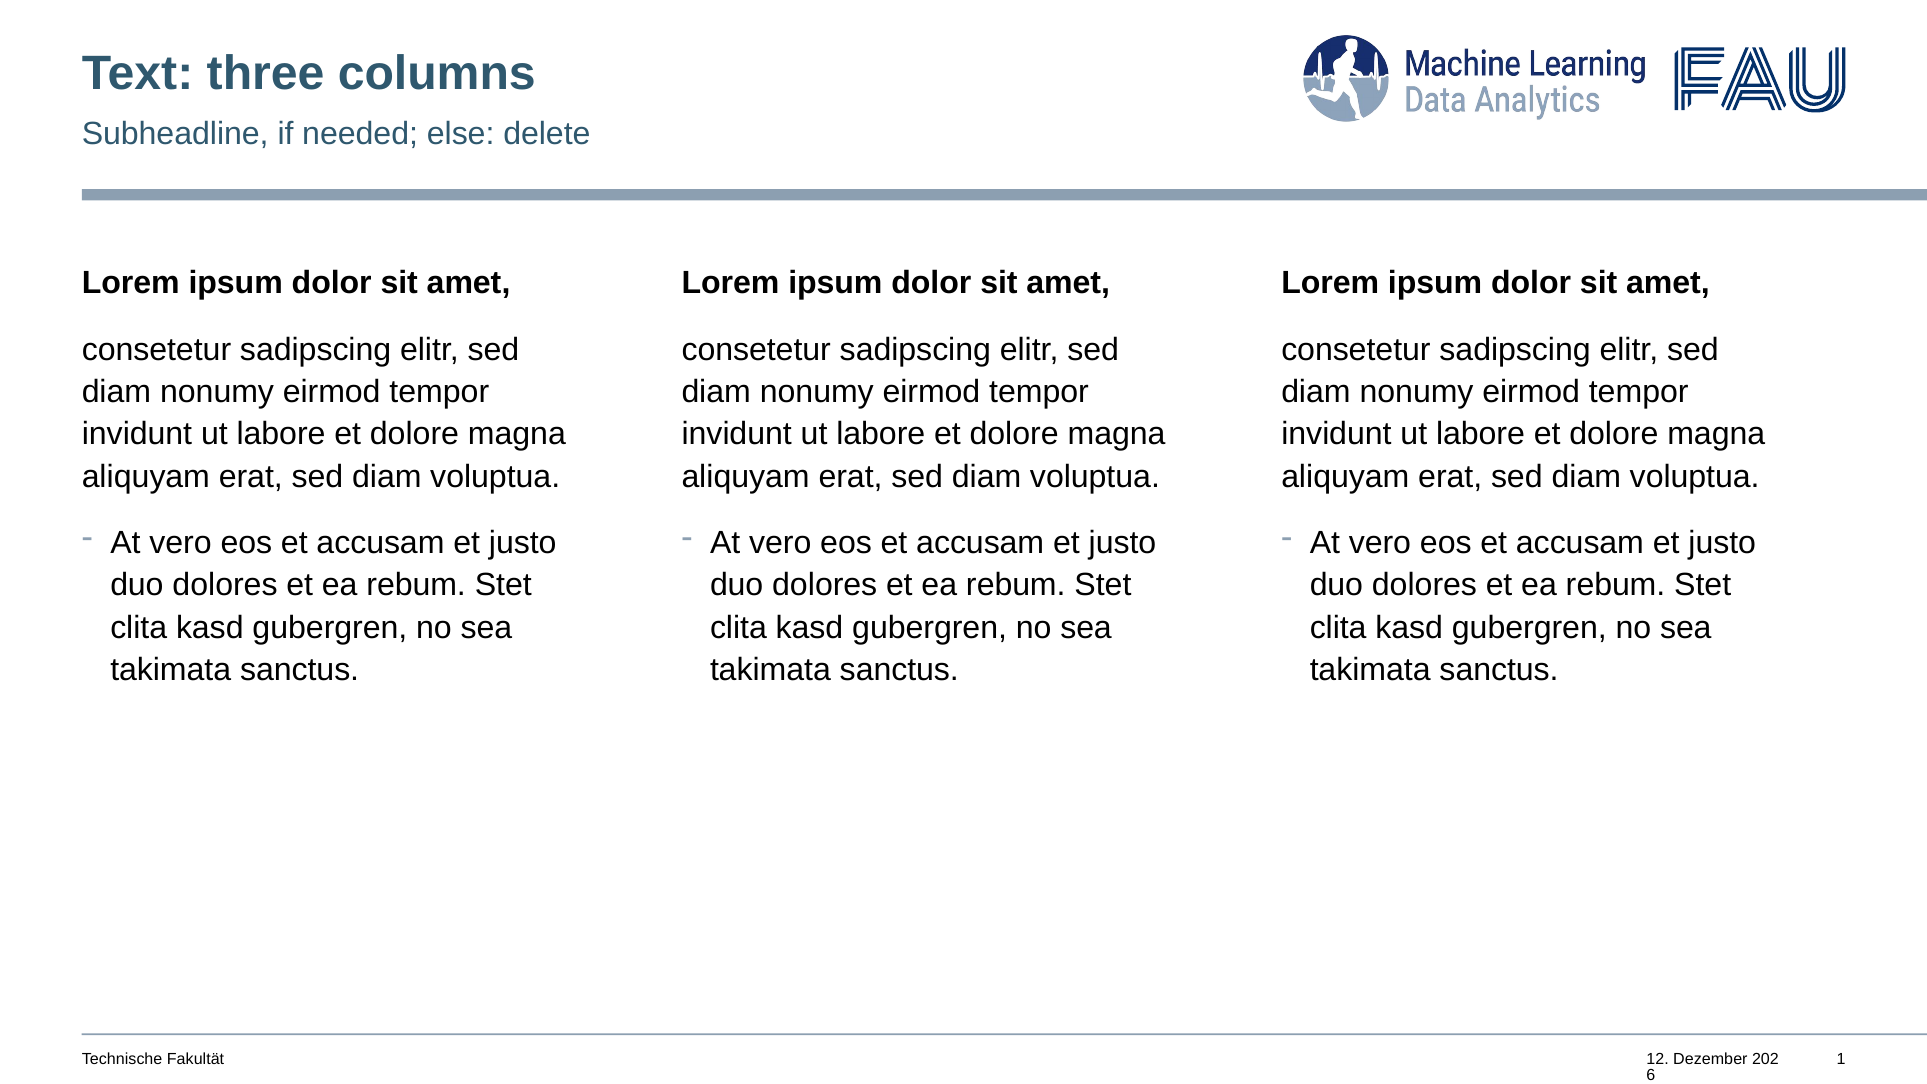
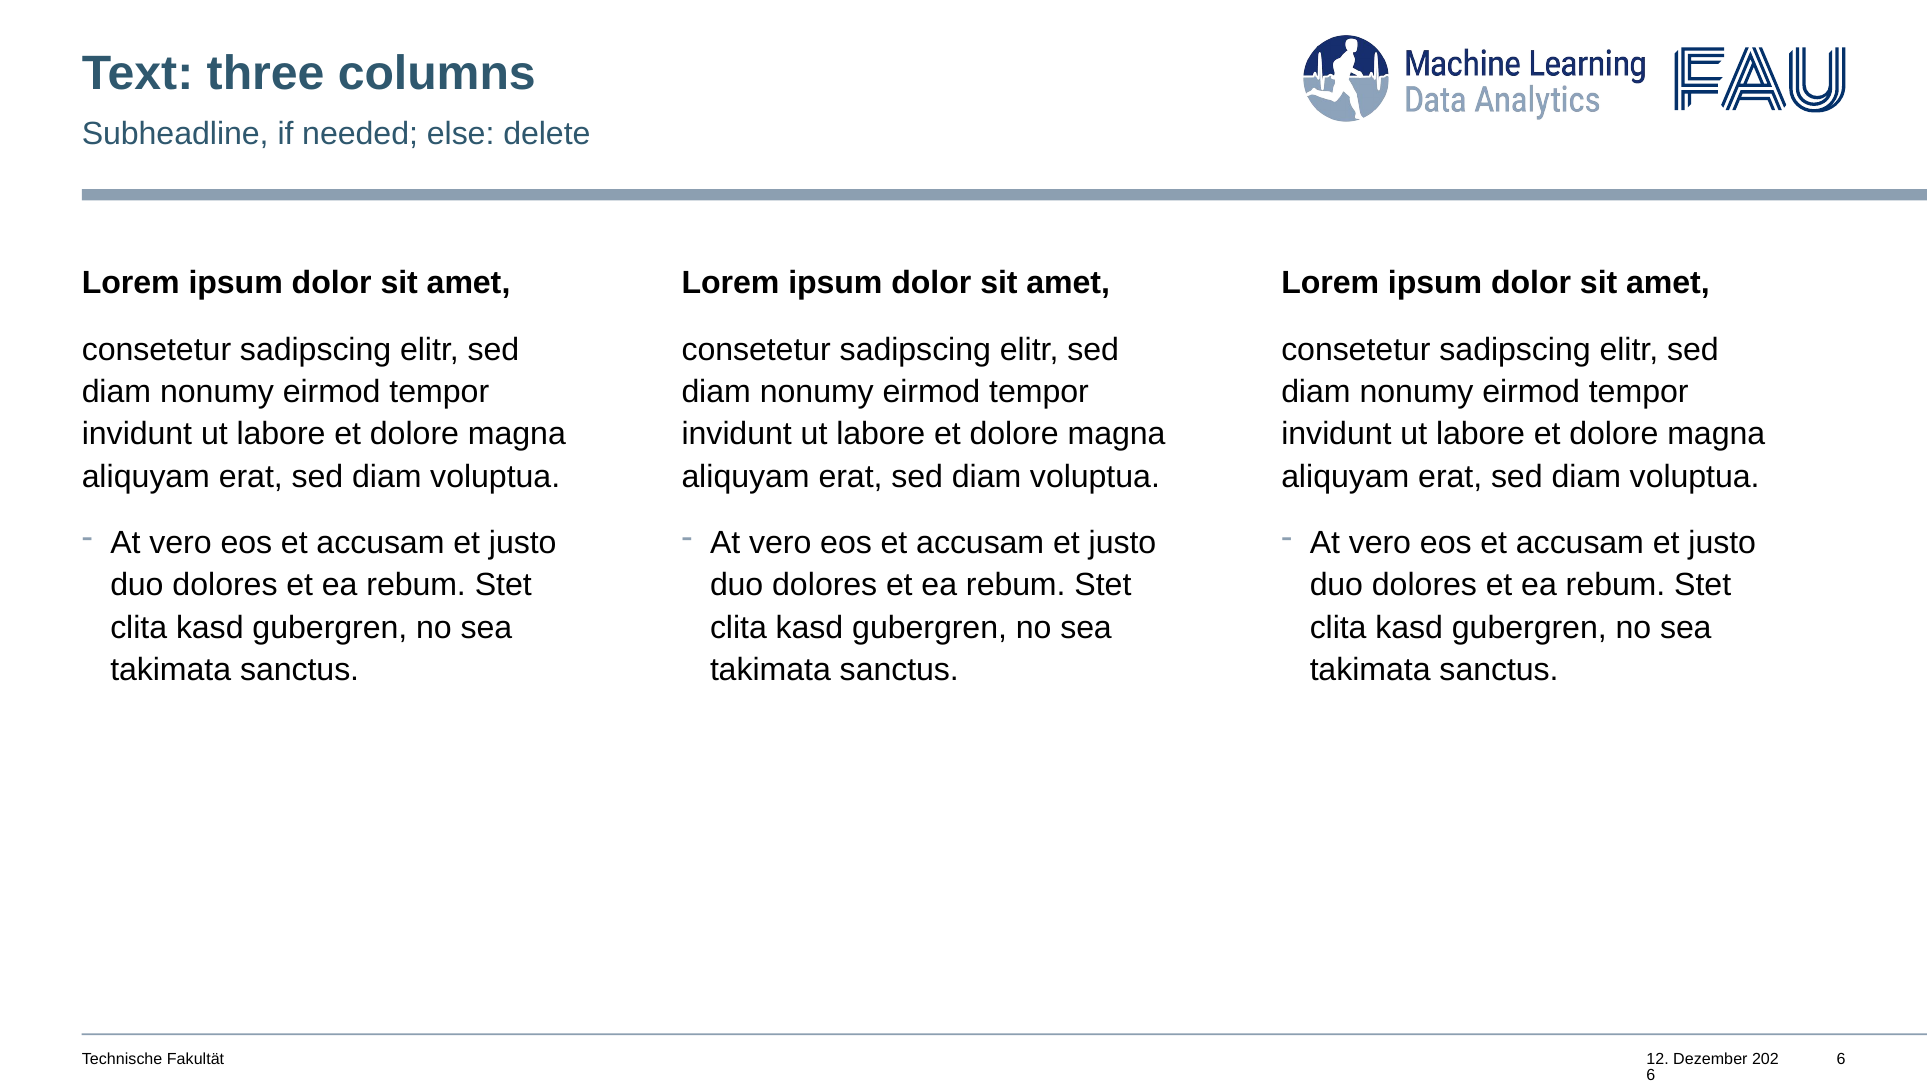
Fakultät 1: 1 -> 6
